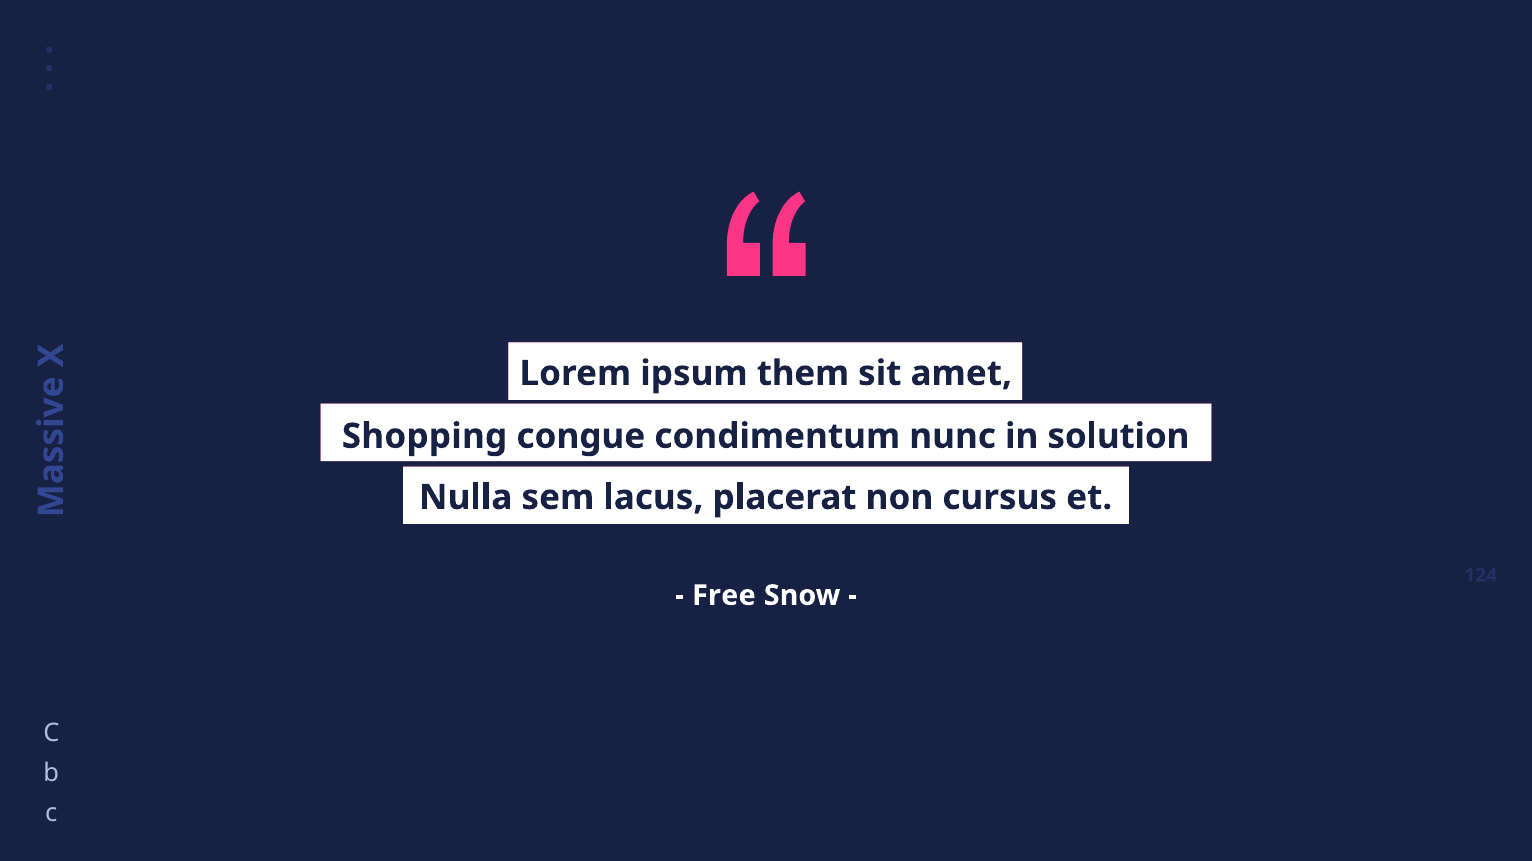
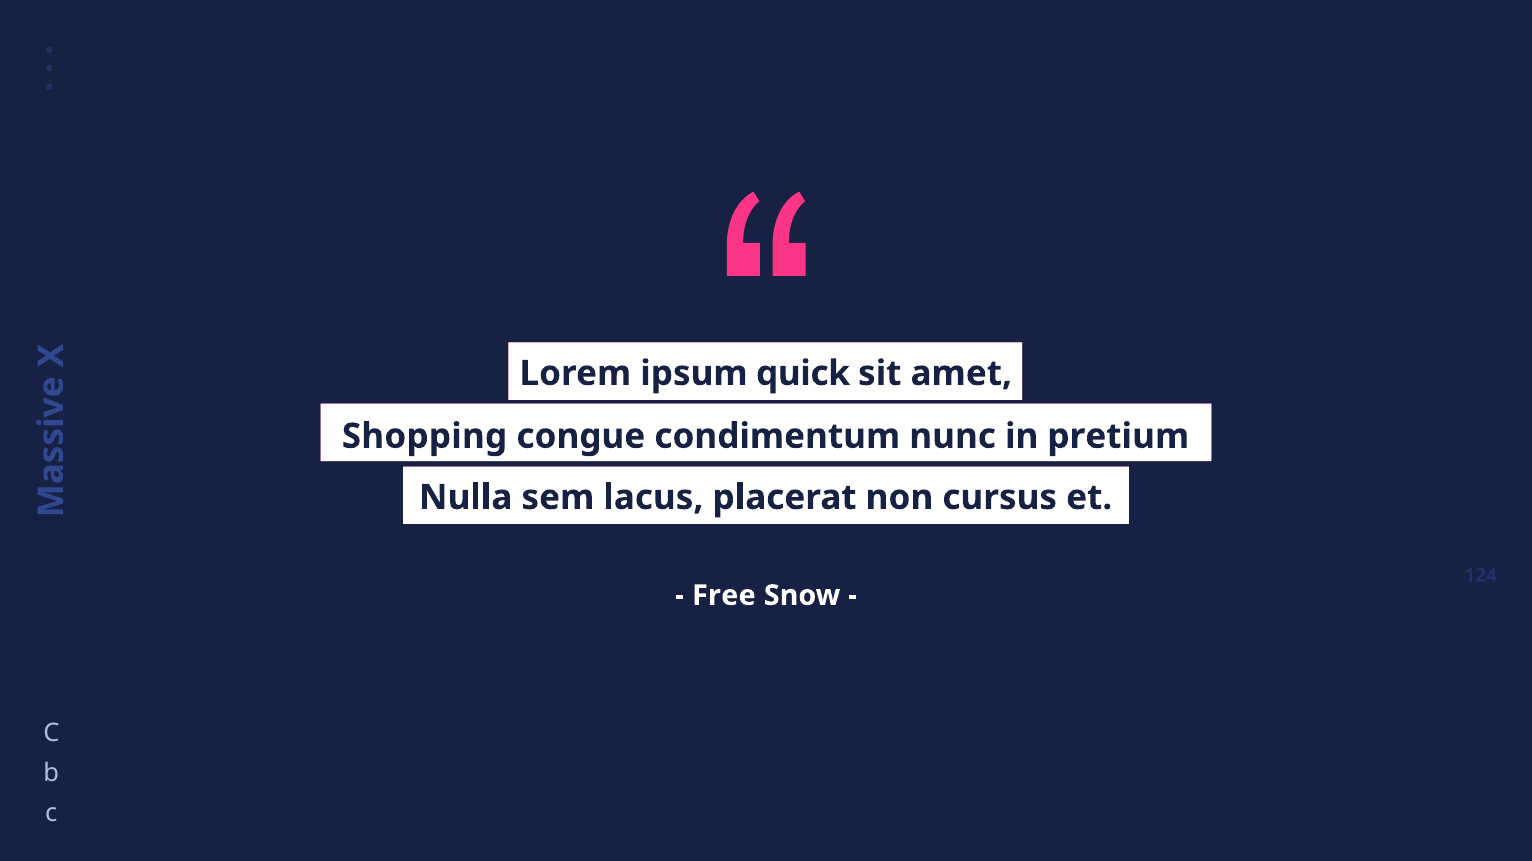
them: them -> quick
solution: solution -> pretium
